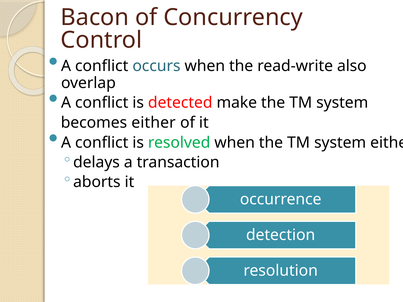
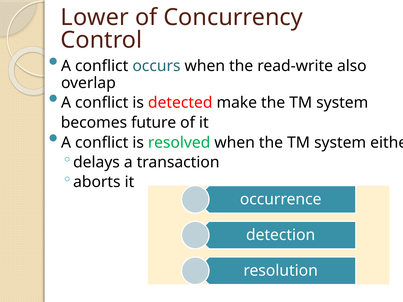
Bacon: Bacon -> Lower
becomes either: either -> future
